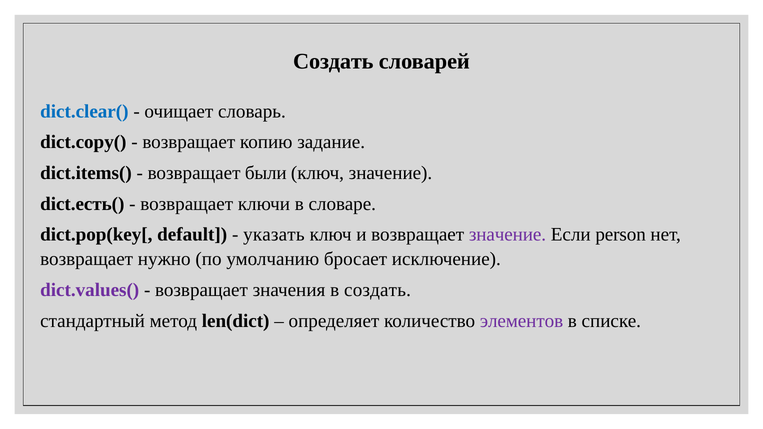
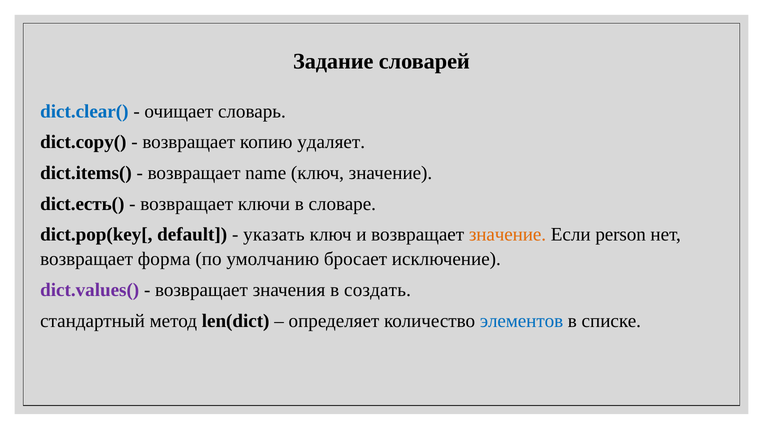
Создать at (333, 62): Создать -> Задание
задание: задание -> удаляет
были: были -> name
значение at (507, 235) colour: purple -> orange
нужно: нужно -> форма
элементов colour: purple -> blue
